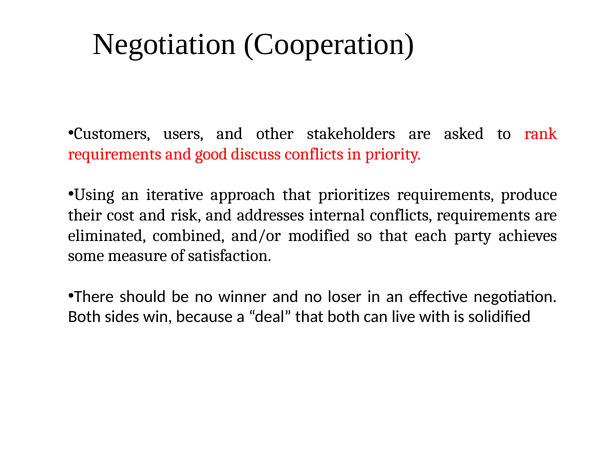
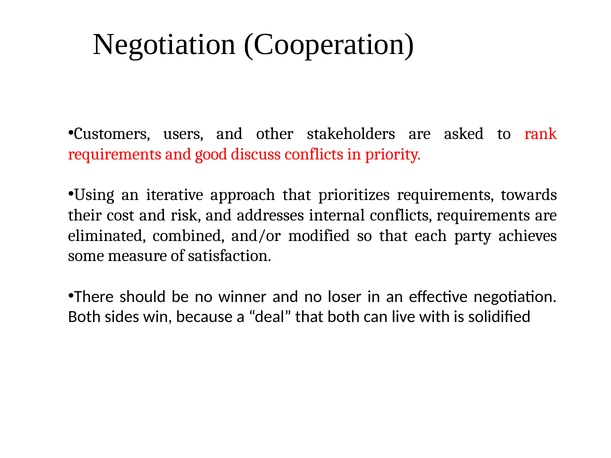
produce: produce -> towards
